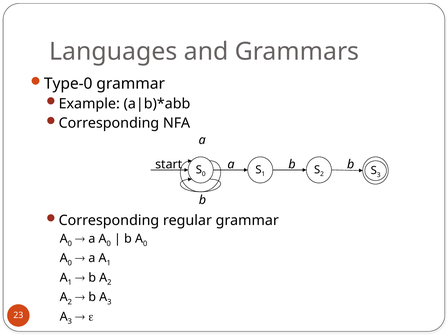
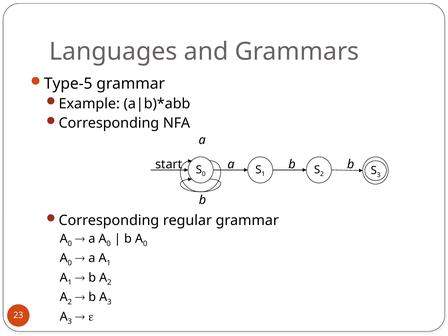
Type-0: Type-0 -> Type-5
